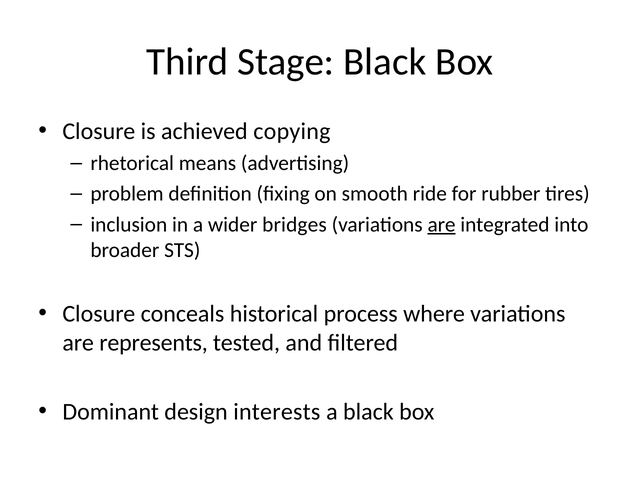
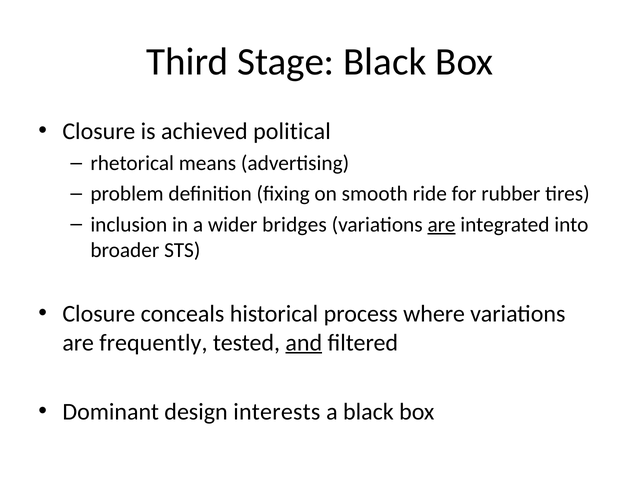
copying: copying -> political
represents: represents -> frequently
and underline: none -> present
